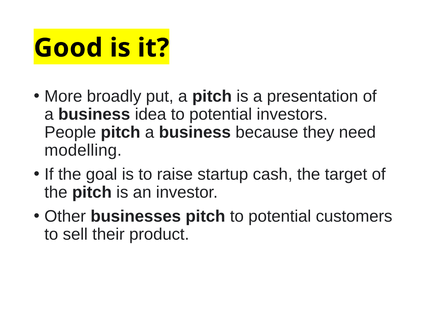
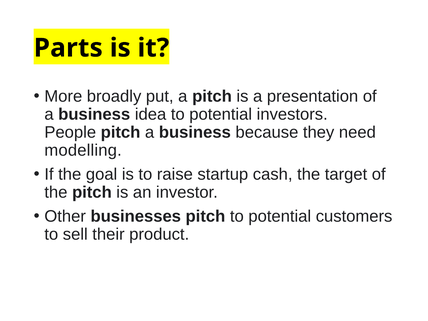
Good: Good -> Parts
